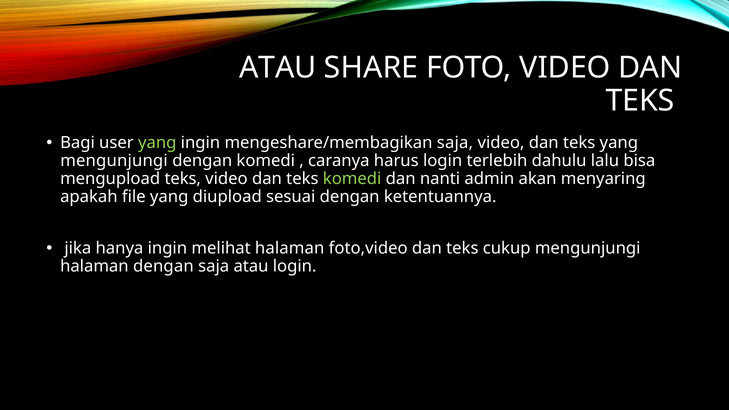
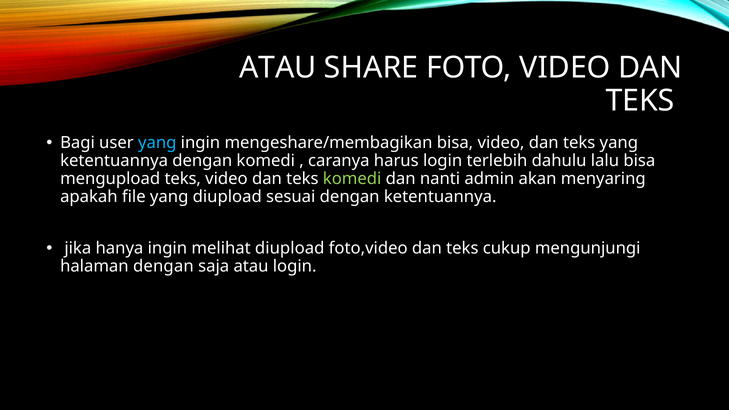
yang at (157, 143) colour: light green -> light blue
mengeshare/membagikan saja: saja -> bisa
mengunjungi at (114, 161): mengunjungi -> ketentuannya
melihat halaman: halaman -> diupload
